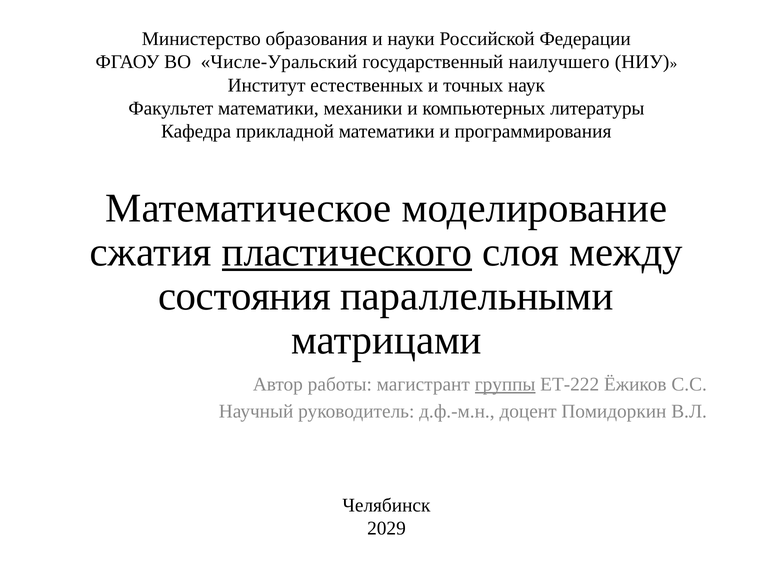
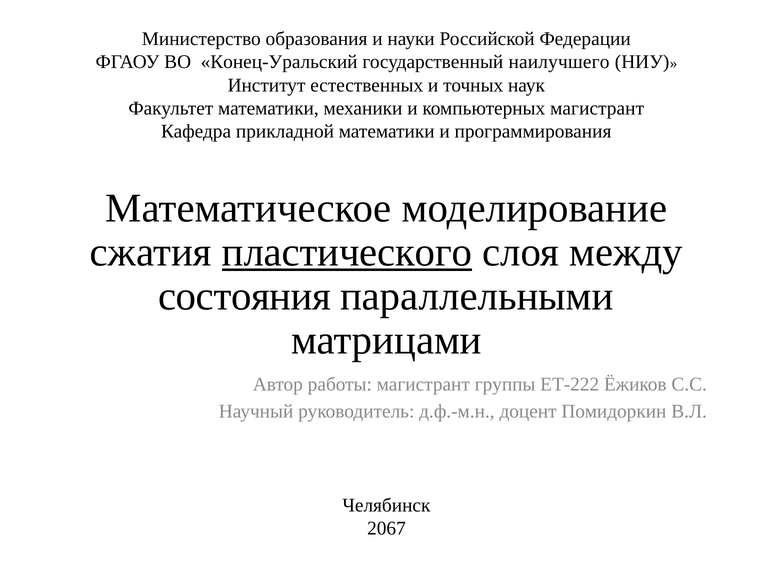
Числе-Уральский: Числе-Уральский -> Конец-Уральский
компьютерных литературы: литературы -> магистрант
группы underline: present -> none
2029: 2029 -> 2067
